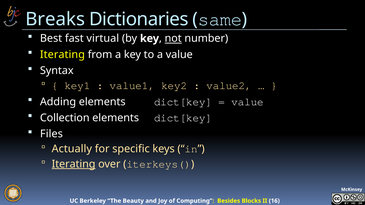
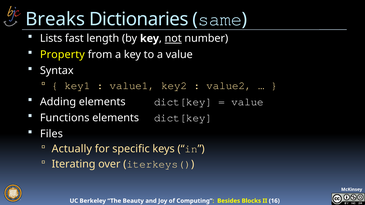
Best: Best -> Lists
virtual: virtual -> length
Iterating at (62, 55): Iterating -> Property
Collection: Collection -> Functions
Iterating at (74, 164) underline: present -> none
